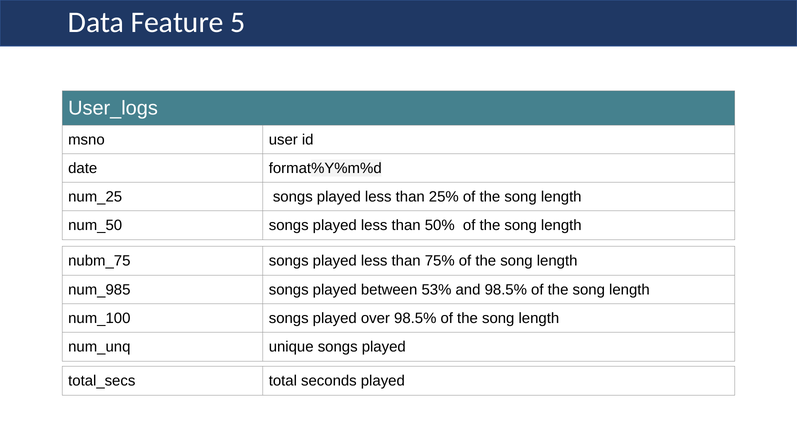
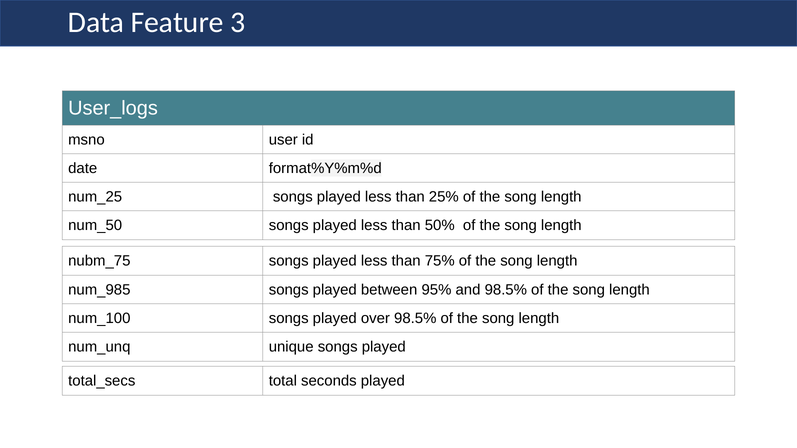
5: 5 -> 3
53%: 53% -> 95%
